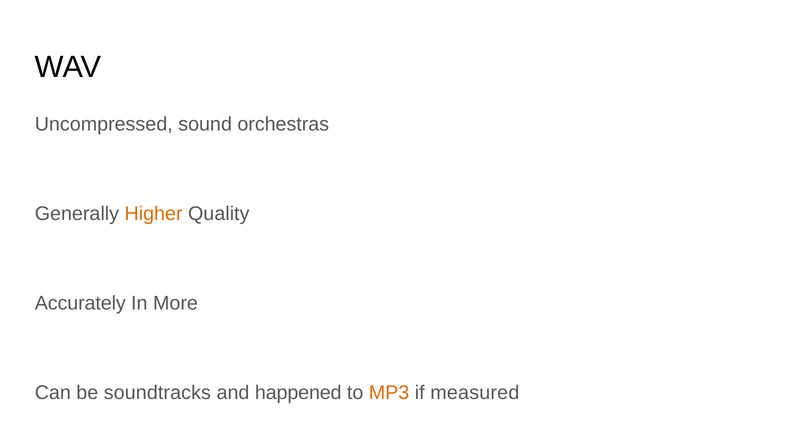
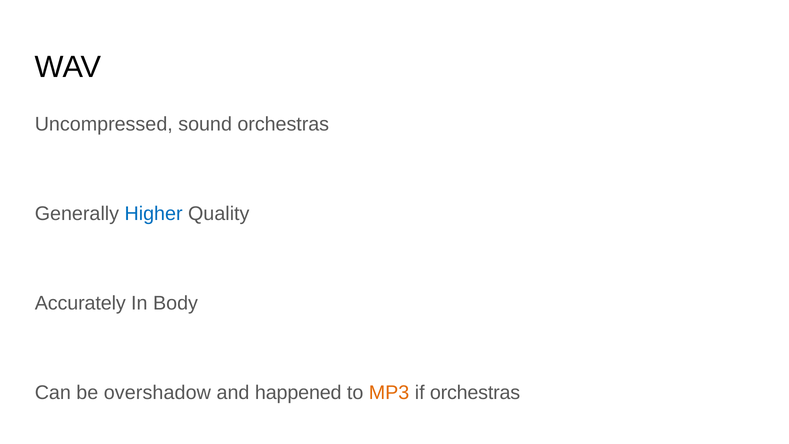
Higher colour: orange -> blue
More: More -> Body
soundtracks: soundtracks -> overshadow
if measured: measured -> orchestras
